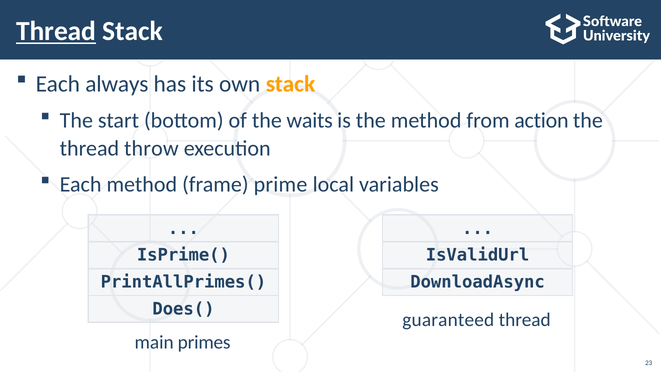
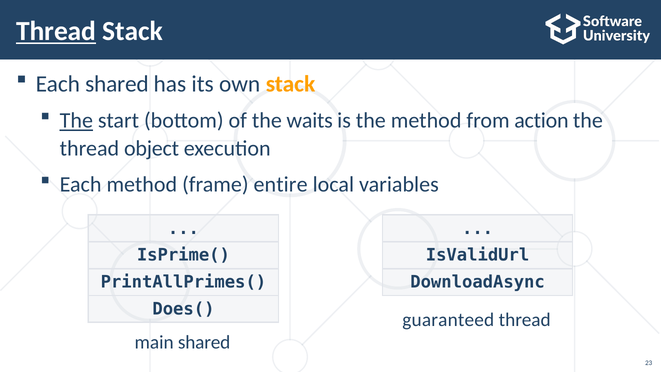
Each always: always -> shared
The at (76, 121) underline: none -> present
throw: throw -> object
prime: prime -> entire
main primes: primes -> shared
